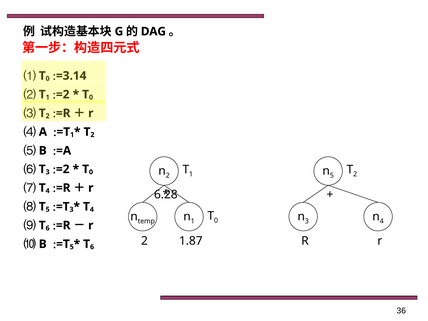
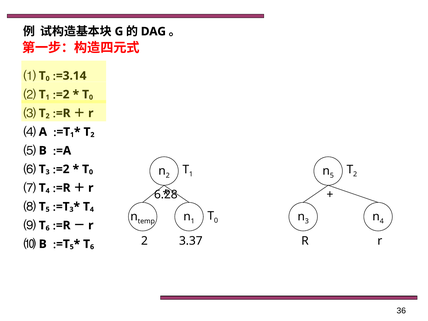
1.87: 1.87 -> 3.37
